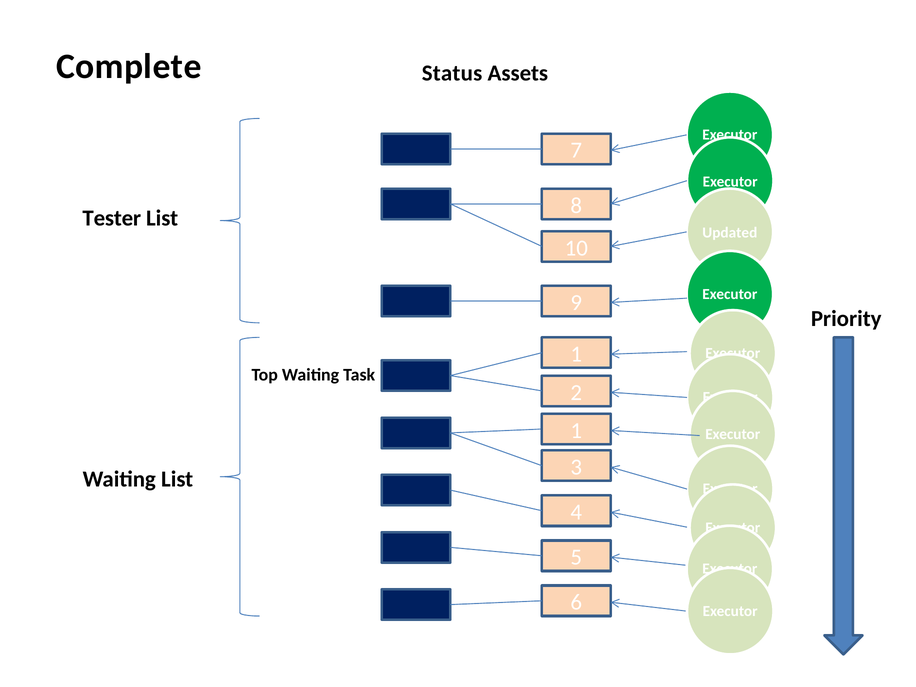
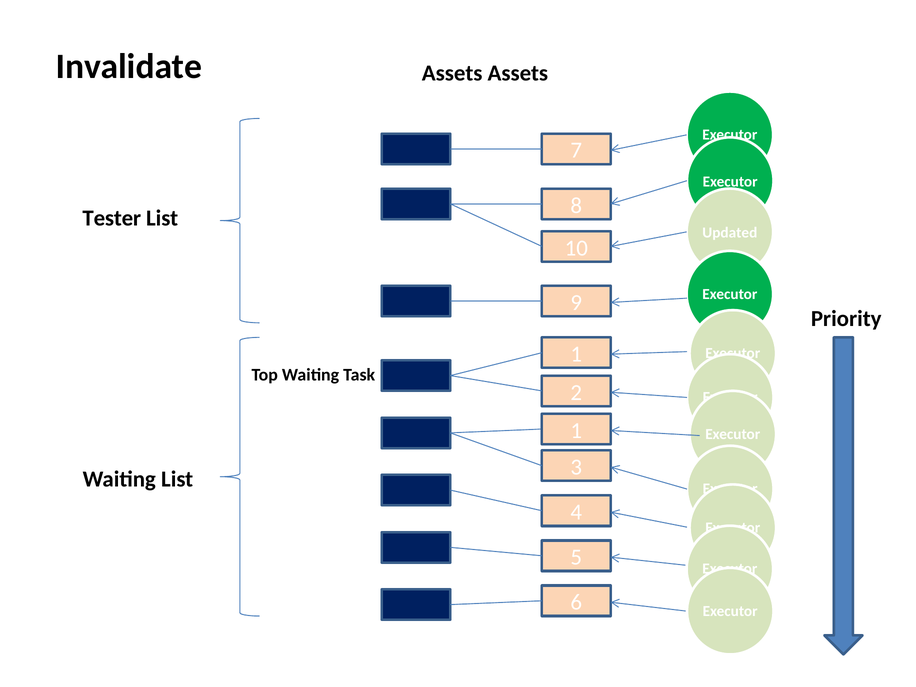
Complete: Complete -> Invalidate
Status at (452, 73): Status -> Assets
